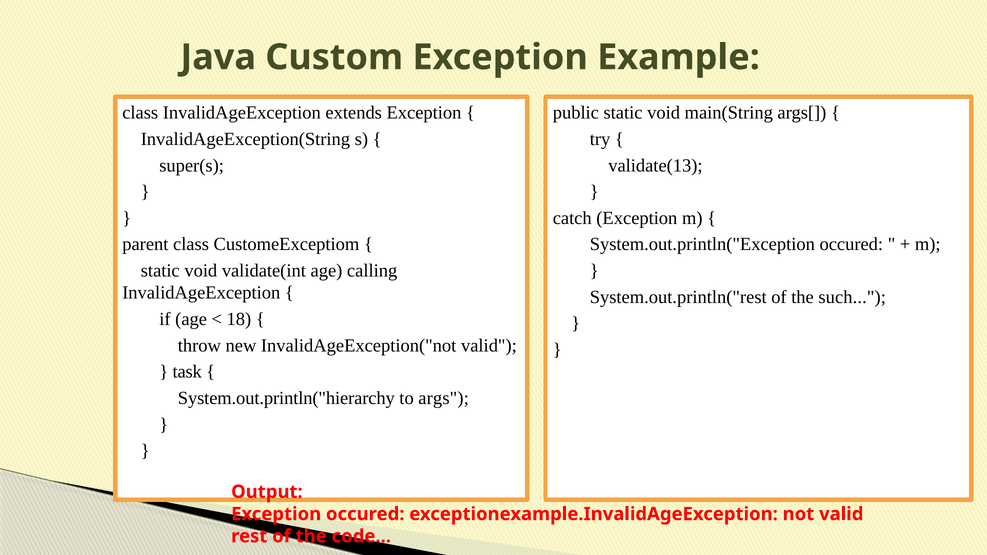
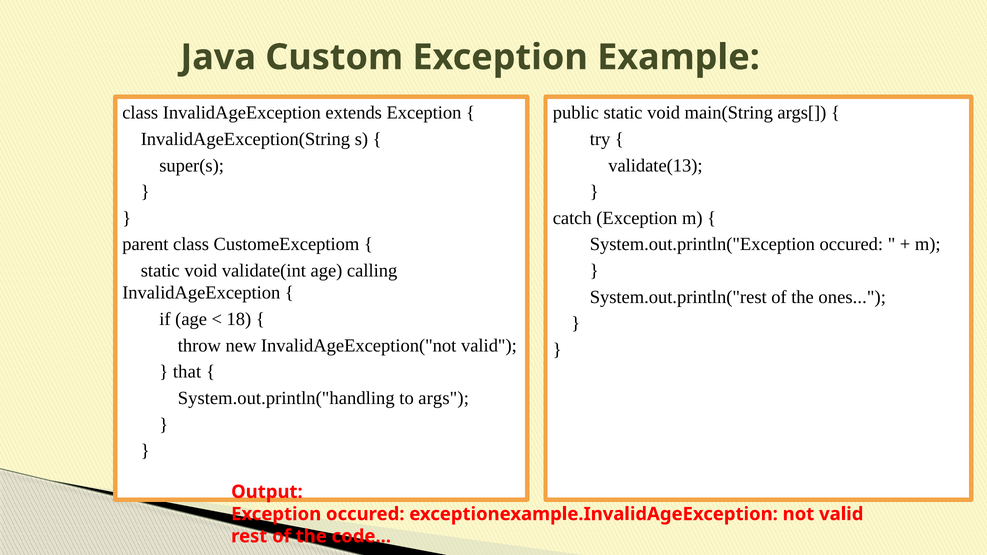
such: such -> ones
task: task -> that
System.out.println("hierarchy: System.out.println("hierarchy -> System.out.println("handling
